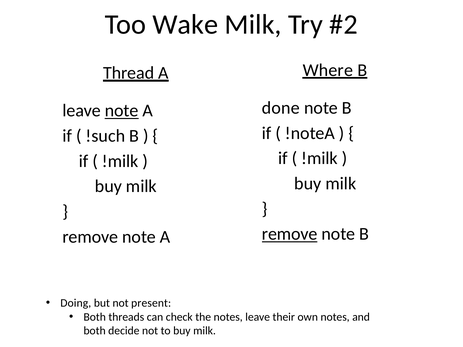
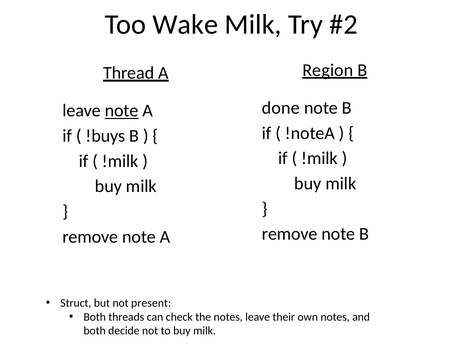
Where: Where -> Region
!such: !such -> !buys
remove at (290, 234) underline: present -> none
Doing: Doing -> Struct
